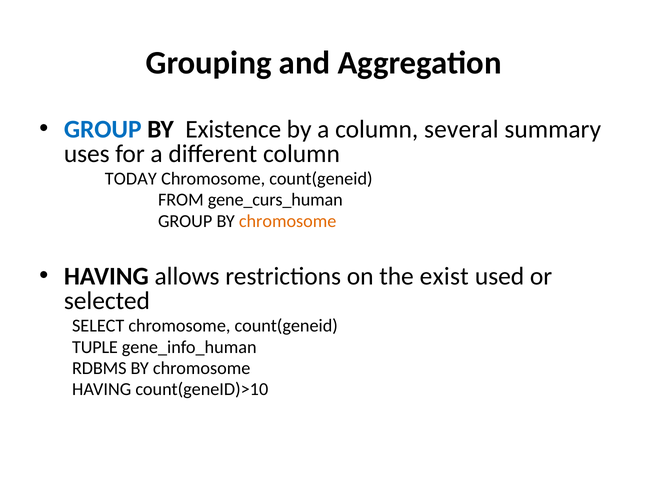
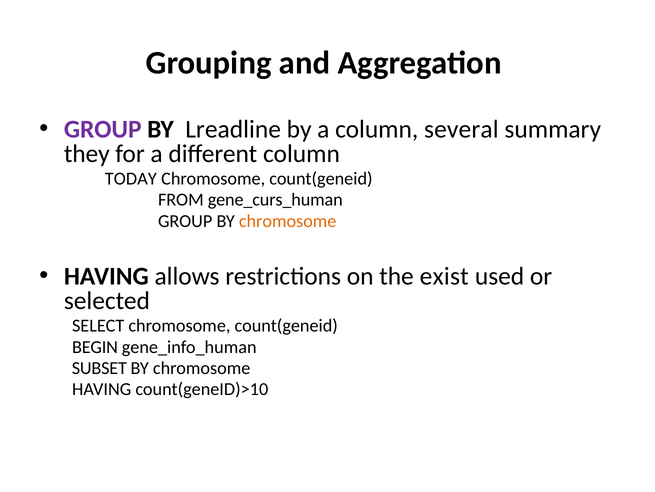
GROUP at (103, 129) colour: blue -> purple
Existence: Existence -> Lreadline
uses: uses -> they
TUPLE: TUPLE -> BEGIN
RDBMS: RDBMS -> SUBSET
